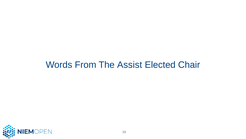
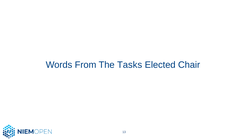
Assist: Assist -> Tasks
